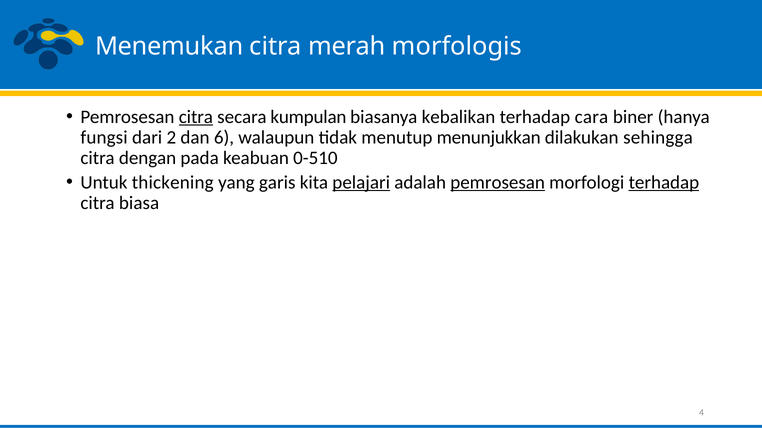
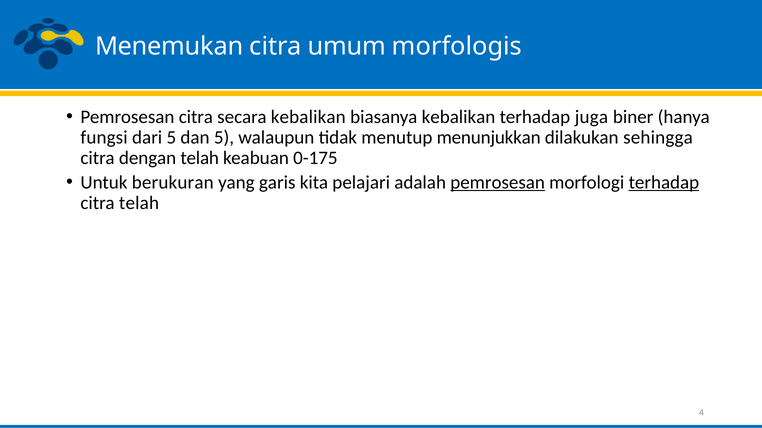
merah: merah -> umum
citra at (196, 117) underline: present -> none
secara kumpulan: kumpulan -> kebalikan
cara: cara -> juga
dari 2: 2 -> 5
dan 6: 6 -> 5
dengan pada: pada -> telah
0-510: 0-510 -> 0-175
thickening: thickening -> berukuran
pelajari underline: present -> none
citra biasa: biasa -> telah
